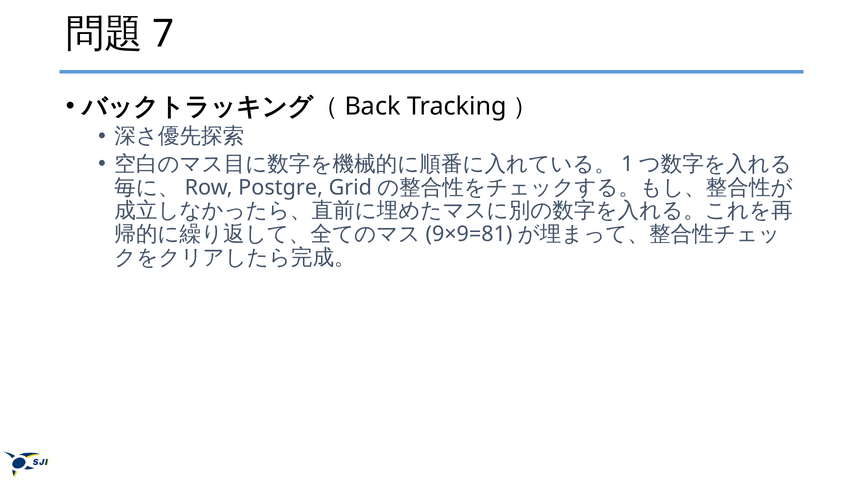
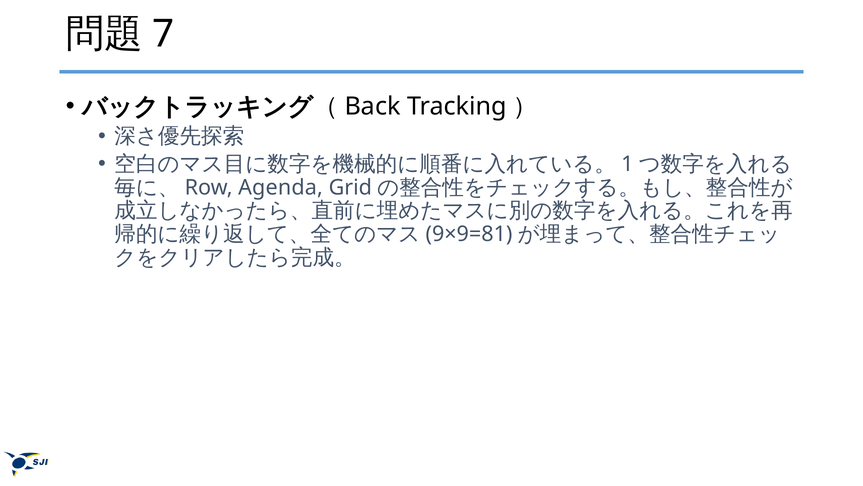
Postgre: Postgre -> Agenda
